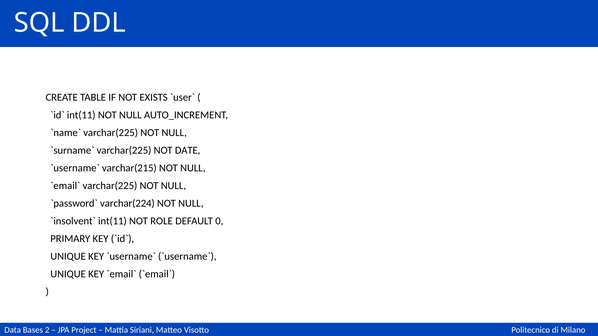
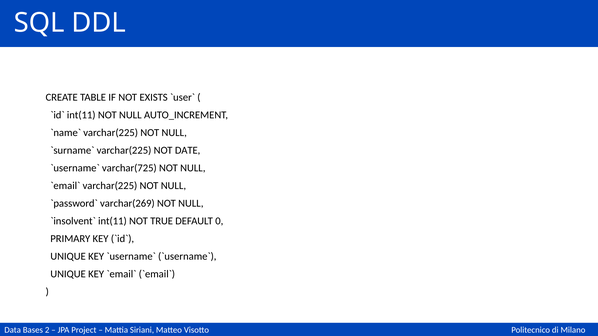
varchar(215: varchar(215 -> varchar(725
varchar(224: varchar(224 -> varchar(269
ROLE: ROLE -> TRUE
